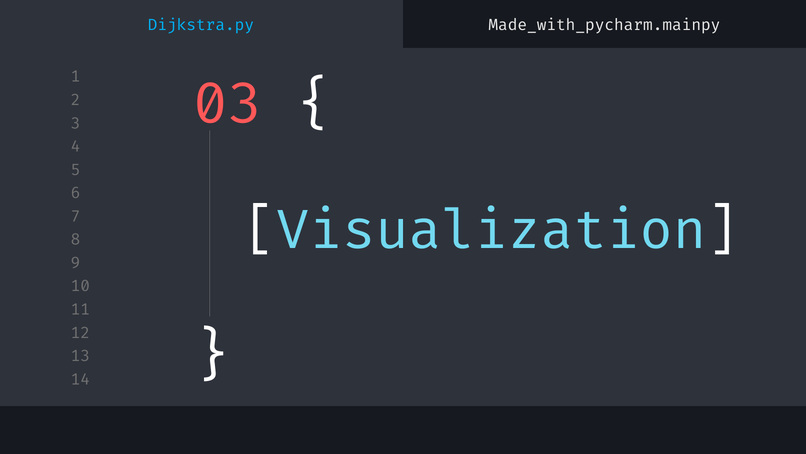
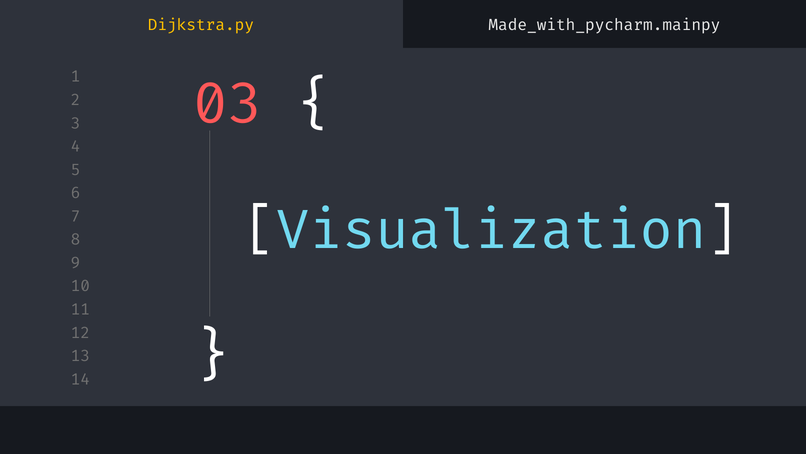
Dijkstra.py colour: light blue -> yellow
